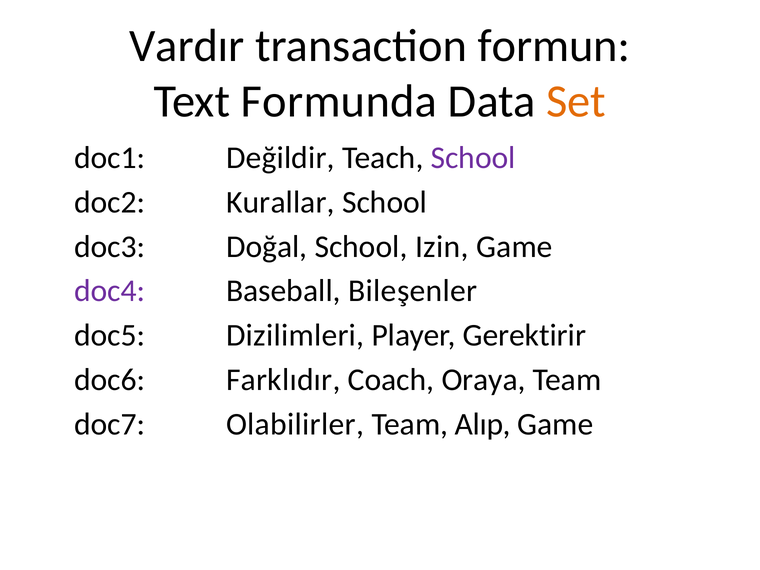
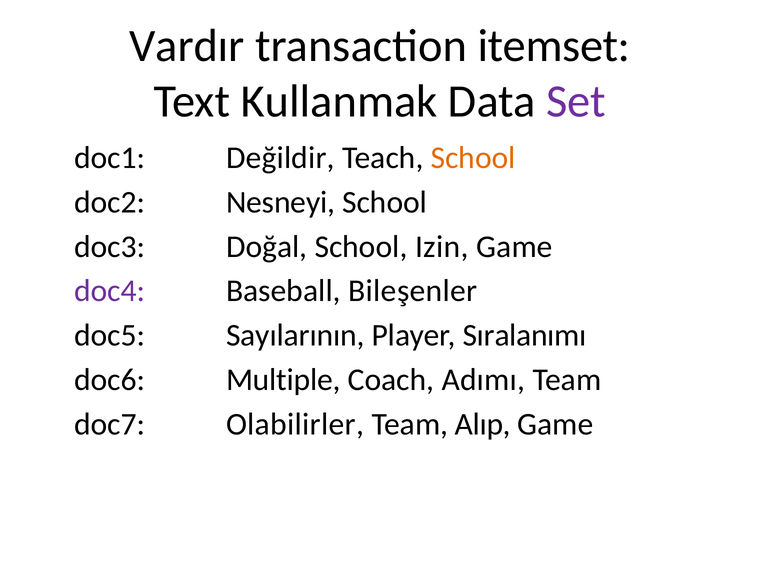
formun: formun -> itemset
Formunda: Formunda -> Kullanmak
Set colour: orange -> purple
School at (473, 158) colour: purple -> orange
Kurallar: Kurallar -> Nesneyi
Dizilimleri: Dizilimleri -> Sayılarının
Gerektirir: Gerektirir -> Sıralanımı
Farklıdır: Farklıdır -> Multiple
Oraya: Oraya -> Adımı
